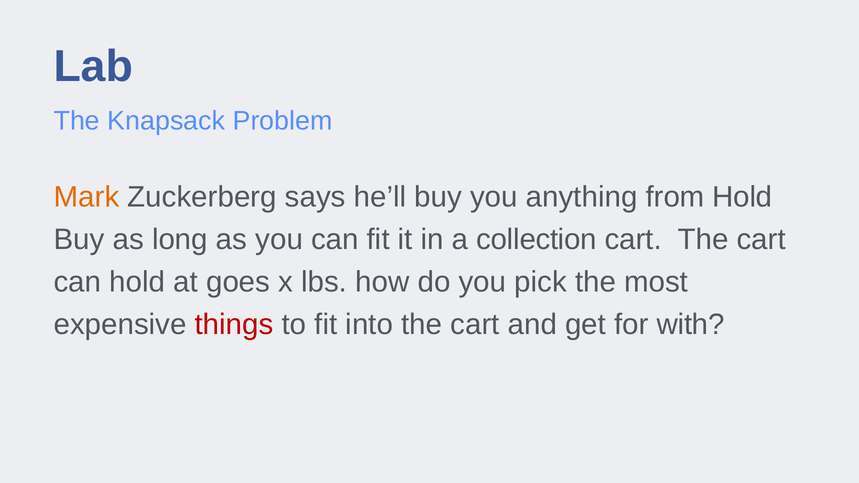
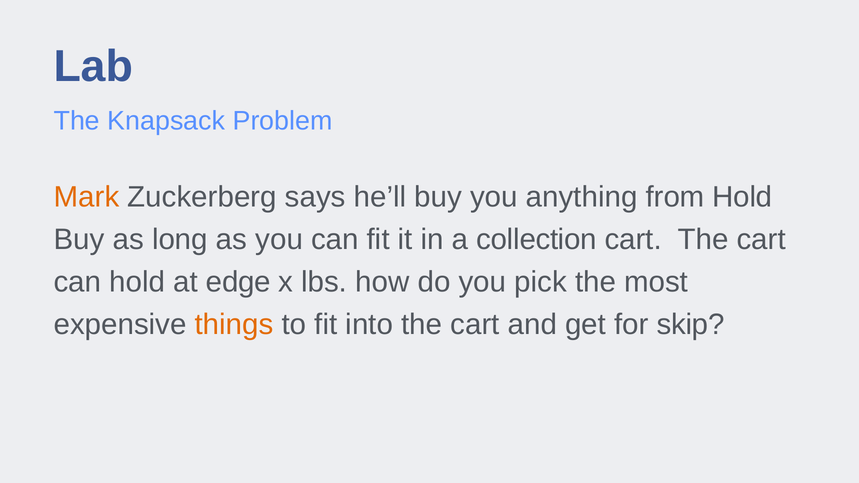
goes: goes -> edge
things colour: red -> orange
with: with -> skip
